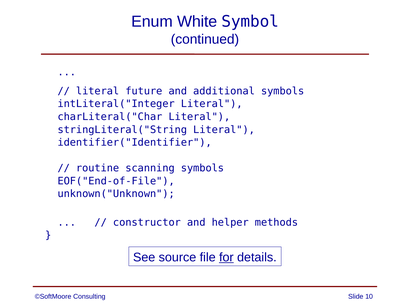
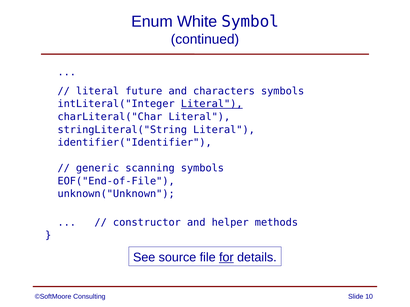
additional: additional -> characters
Literal at (212, 104) underline: none -> present
routine: routine -> generic
